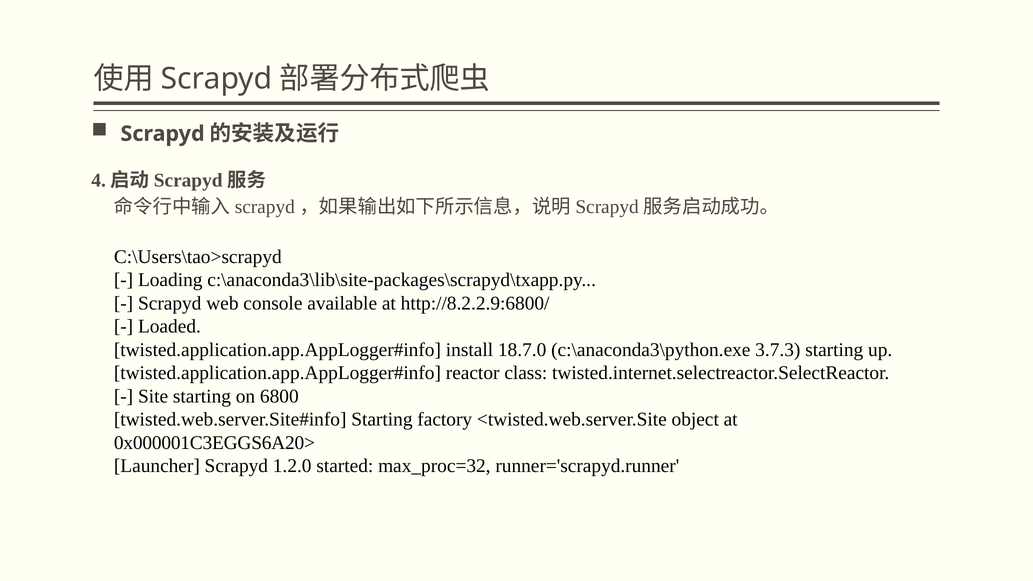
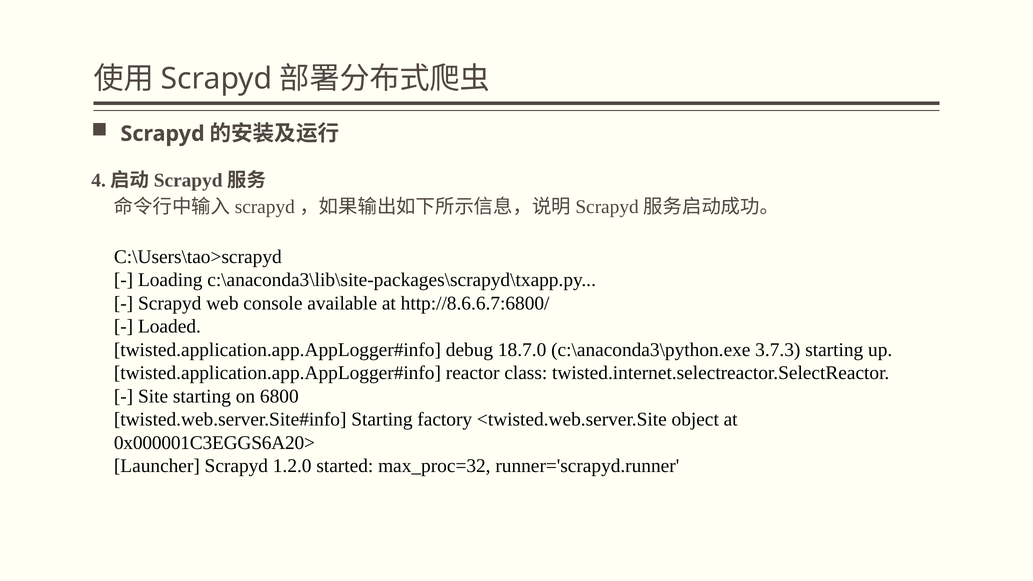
http://8.2.2.9:6800/: http://8.2.2.9:6800/ -> http://8.6.6.7:6800/
install: install -> debug
